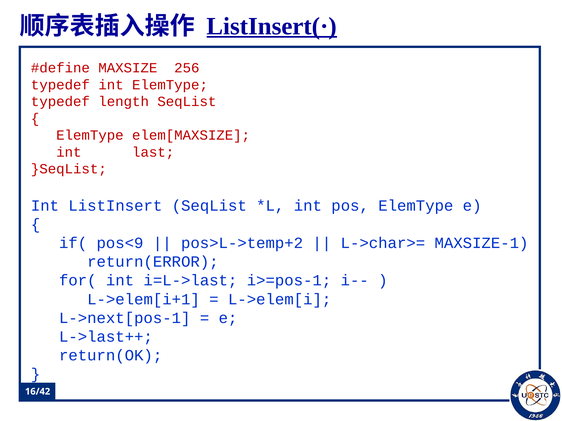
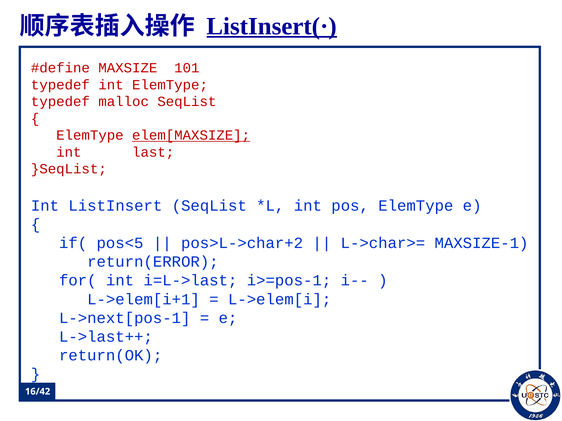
256: 256 -> 101
length: length -> malloc
elem[MAXSIZE underline: none -> present
pos<9: pos<9 -> pos<5
pos>L->temp+2: pos>L->temp+2 -> pos>L->char+2
